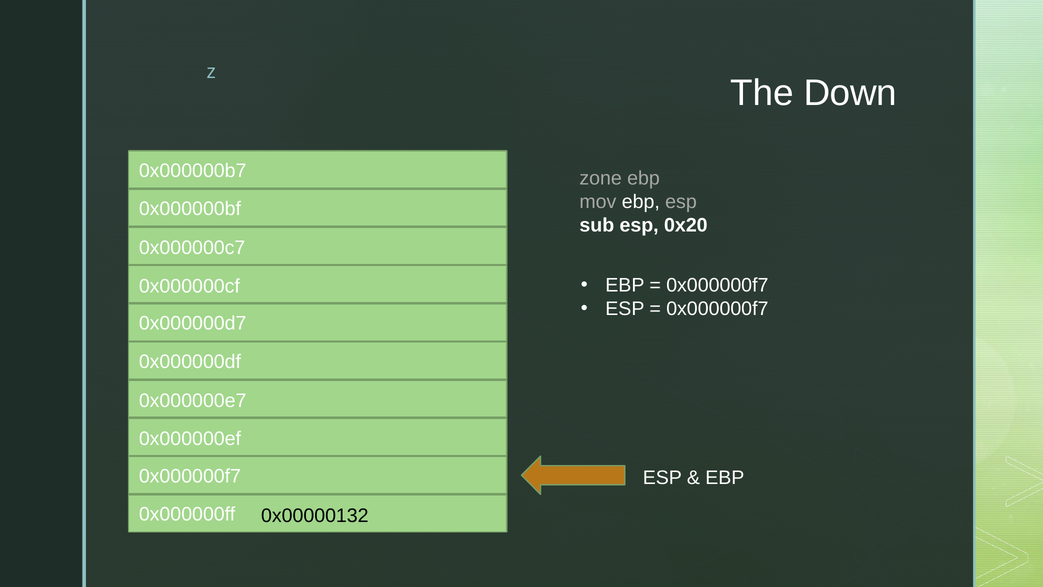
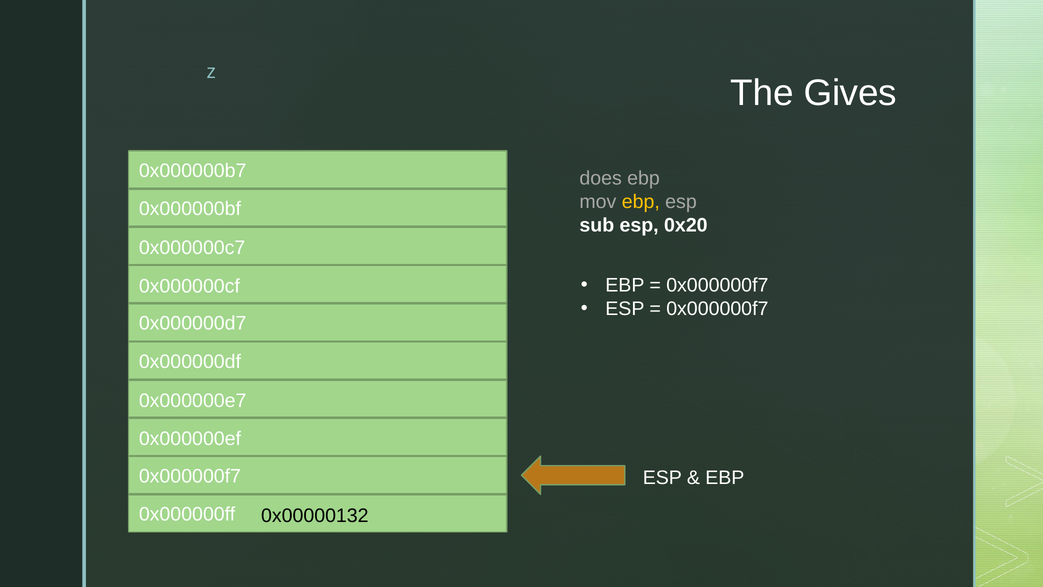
Down: Down -> Gives
zone: zone -> does
ebp at (641, 202) colour: white -> yellow
